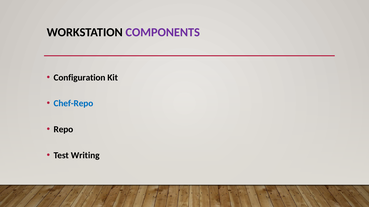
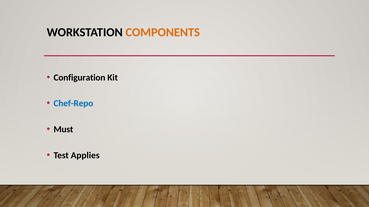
COMPONENTS colour: purple -> orange
Repo: Repo -> Must
Writing: Writing -> Applies
